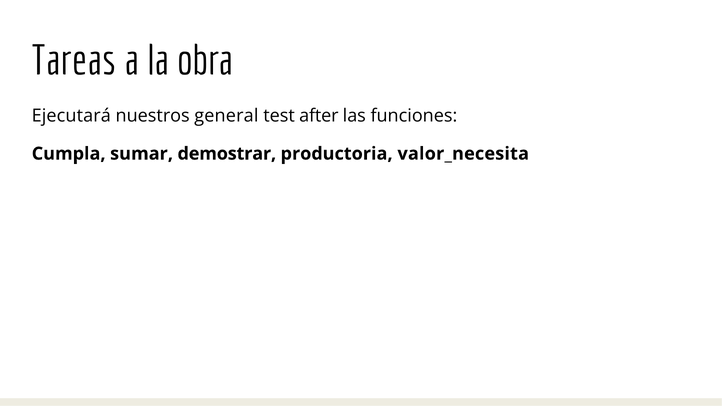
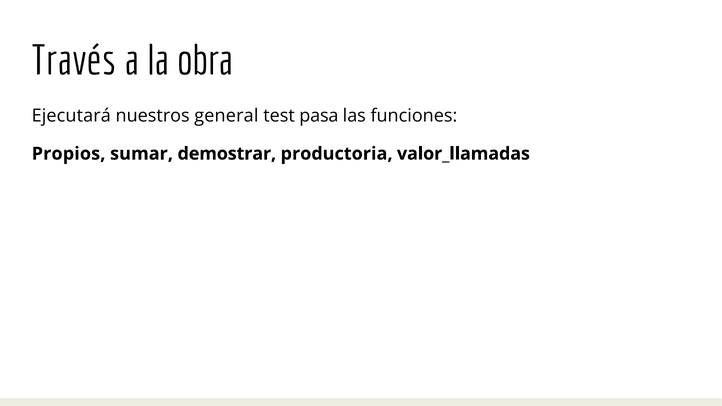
Tareas: Tareas -> Través
after: after -> pasa
Cumpla: Cumpla -> Propios
valor_necesita: valor_necesita -> valor_llamadas
